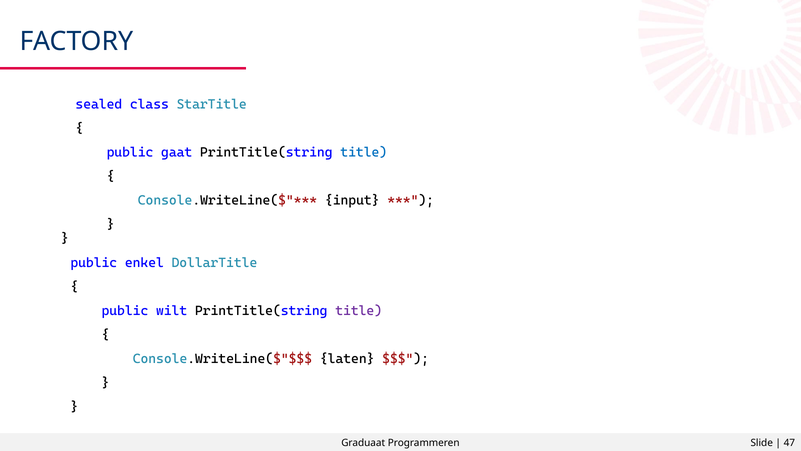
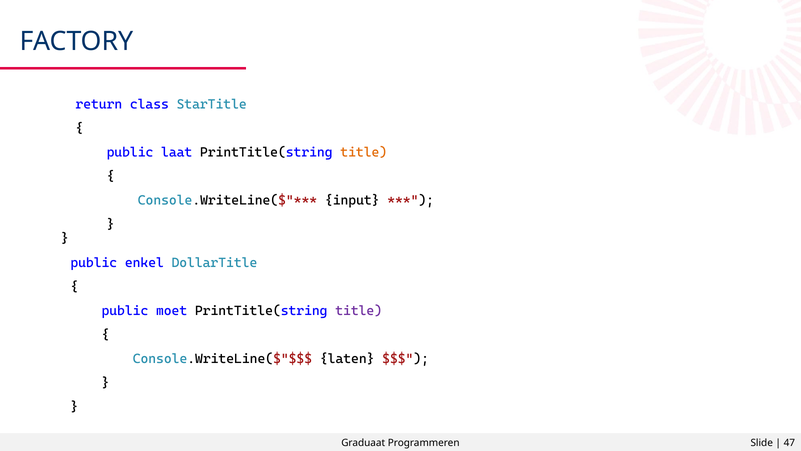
sealed: sealed -> return
gaat: gaat -> laat
title at (364, 152) colour: blue -> orange
wilt: wilt -> moet
